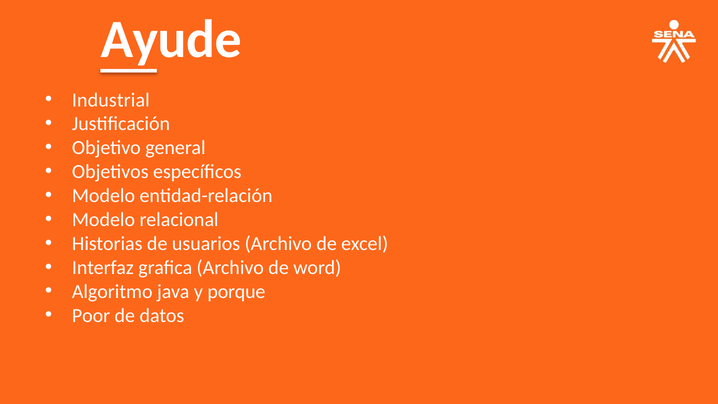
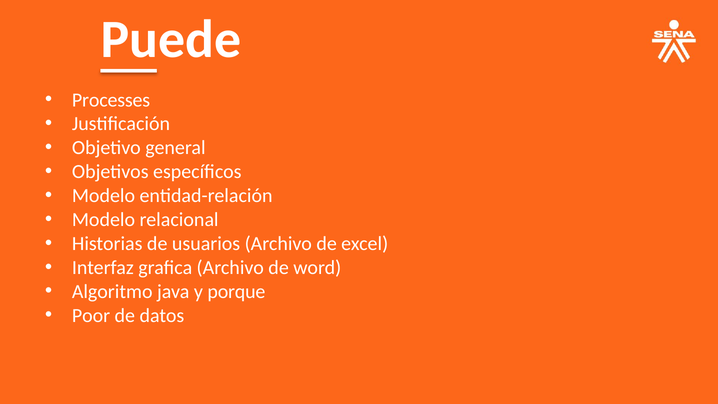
Ayude: Ayude -> Puede
Industrial: Industrial -> Processes
